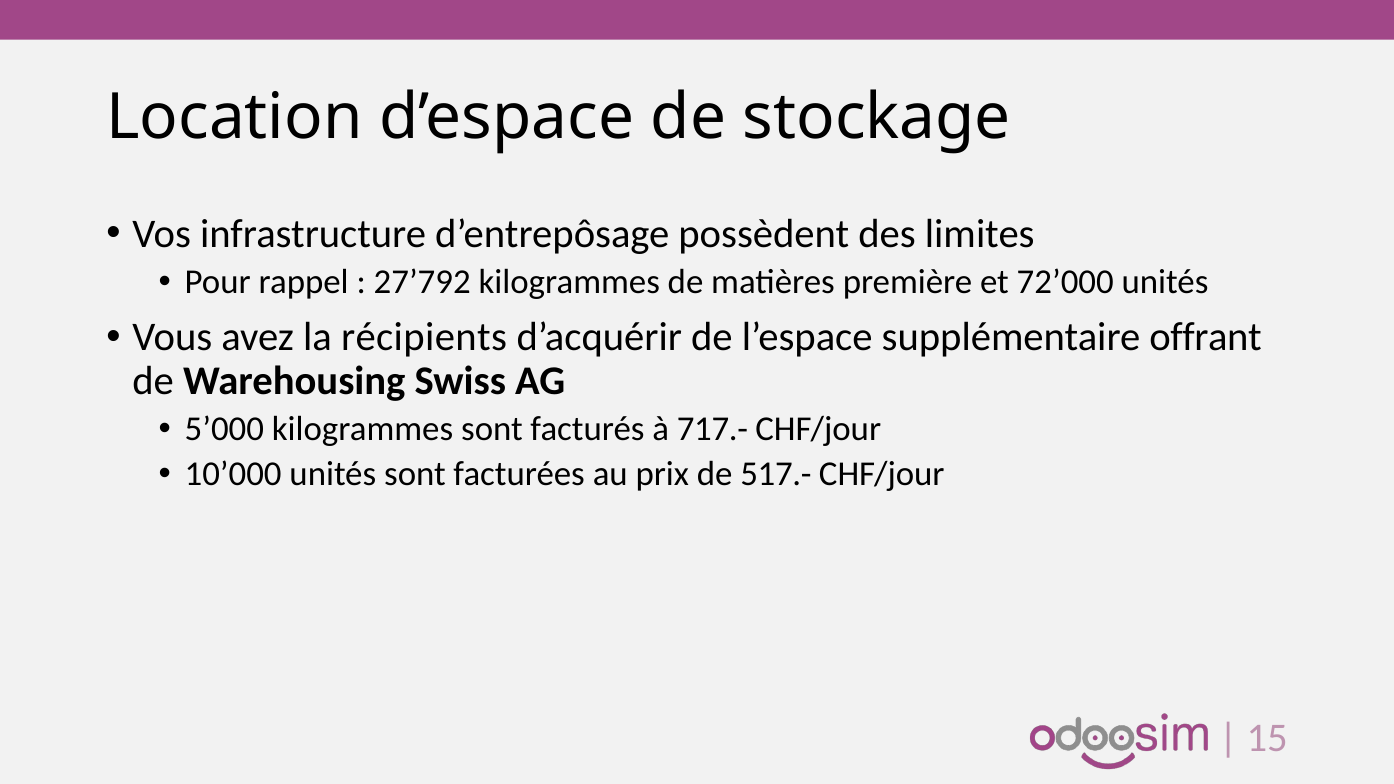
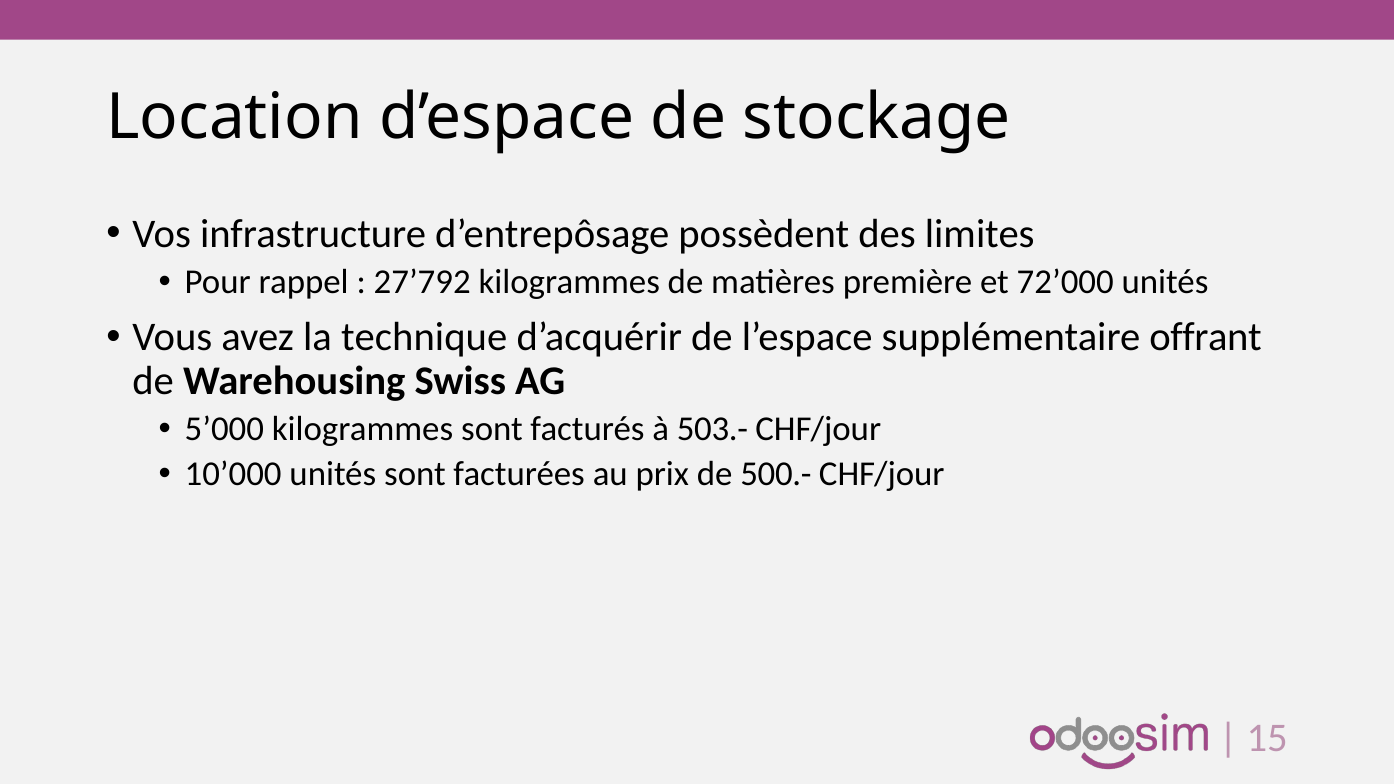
récipients: récipients -> technique
717.-: 717.- -> 503.-
517.-: 517.- -> 500.-
